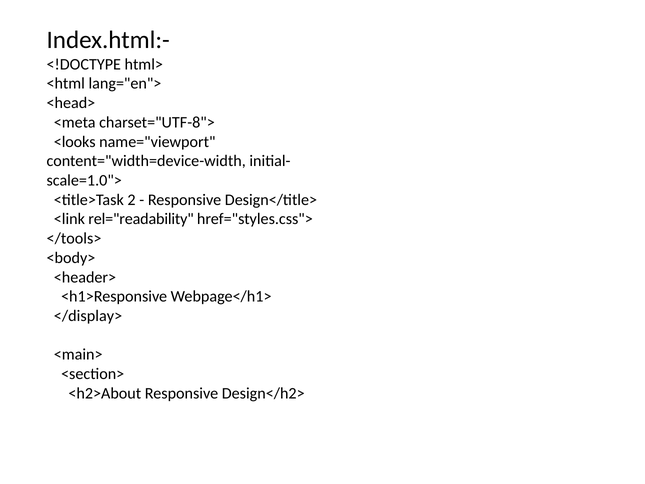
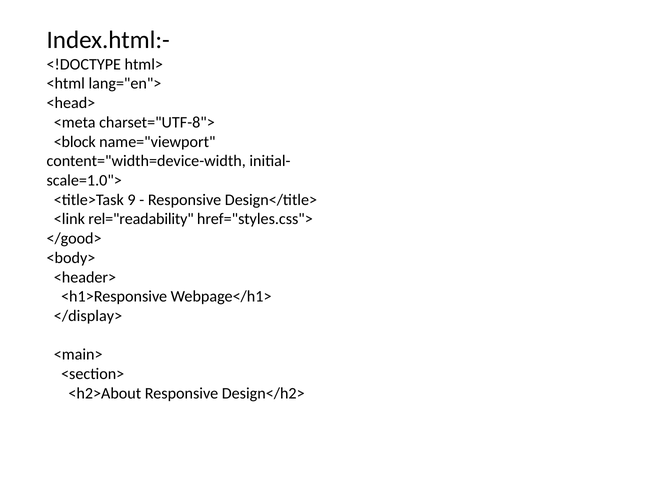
<looks: <looks -> <block
2: 2 -> 9
</tools>: </tools> -> </good>
